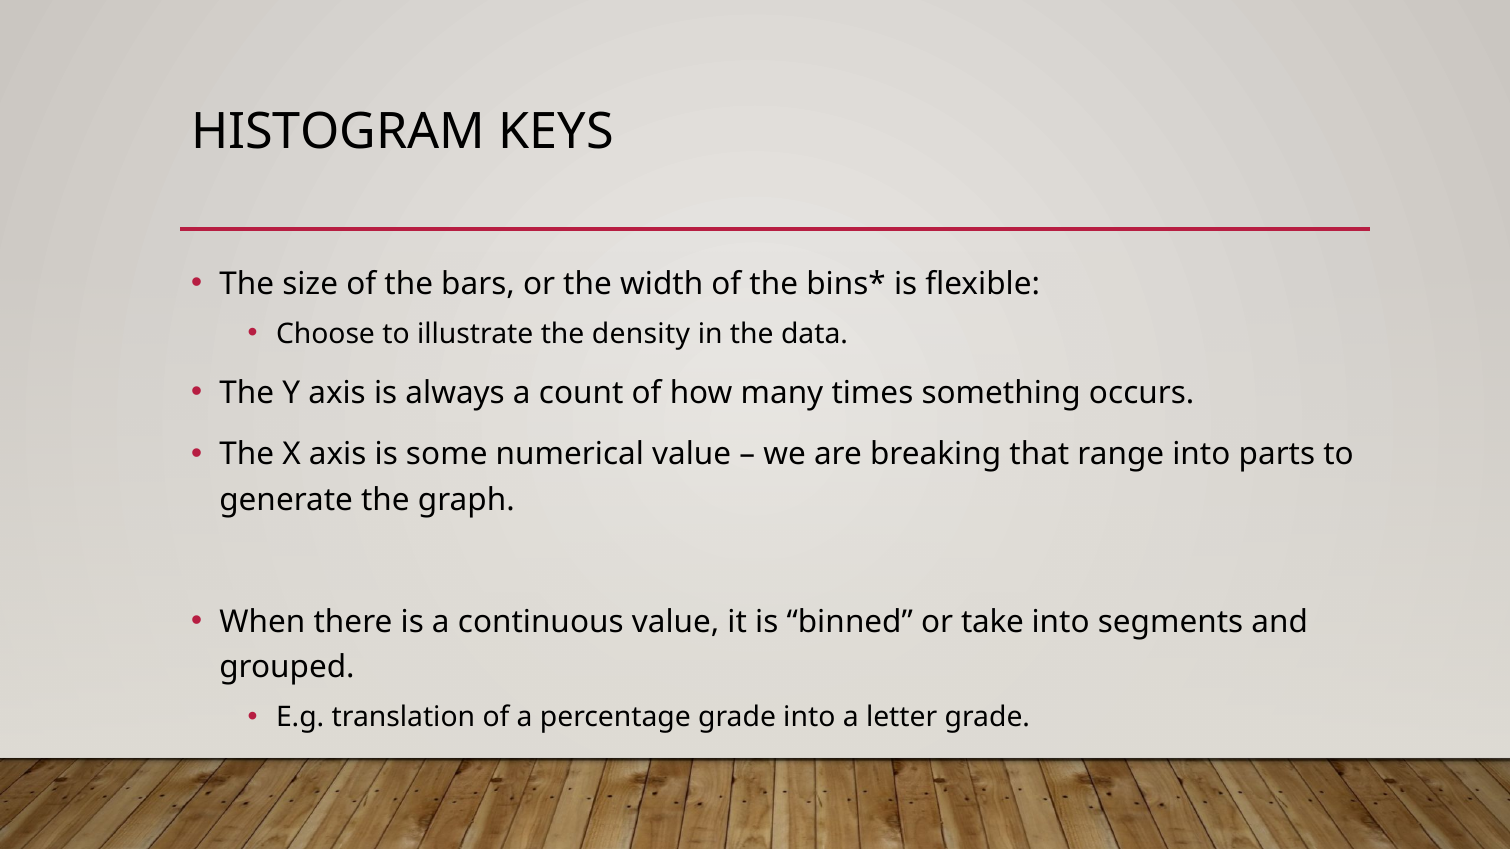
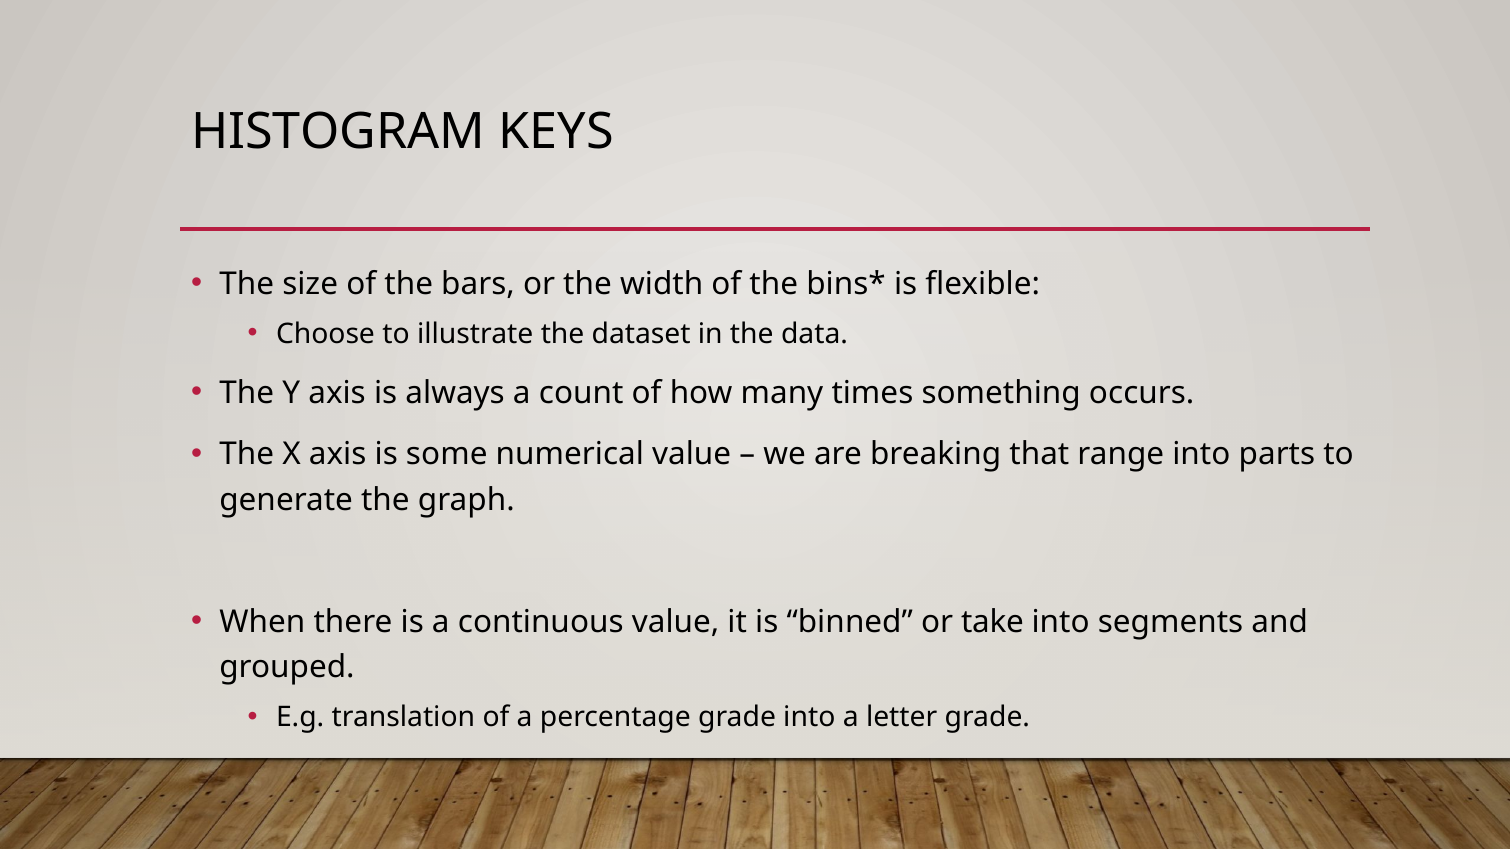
density: density -> dataset
